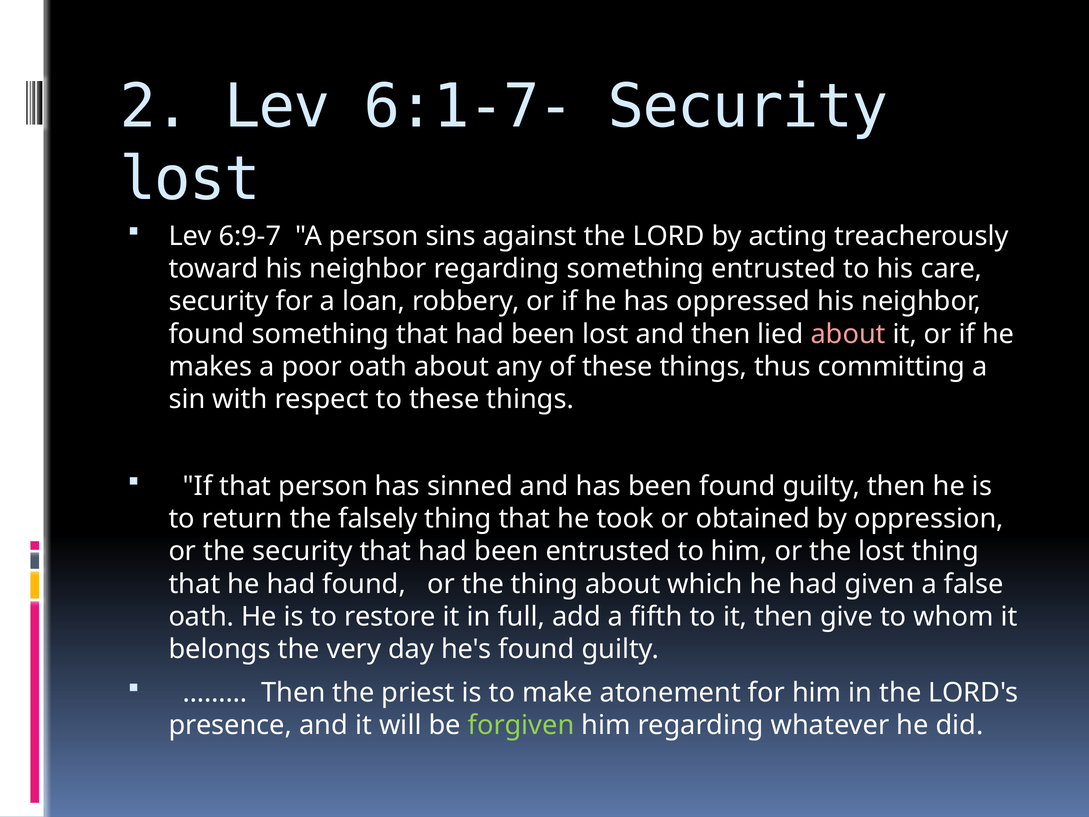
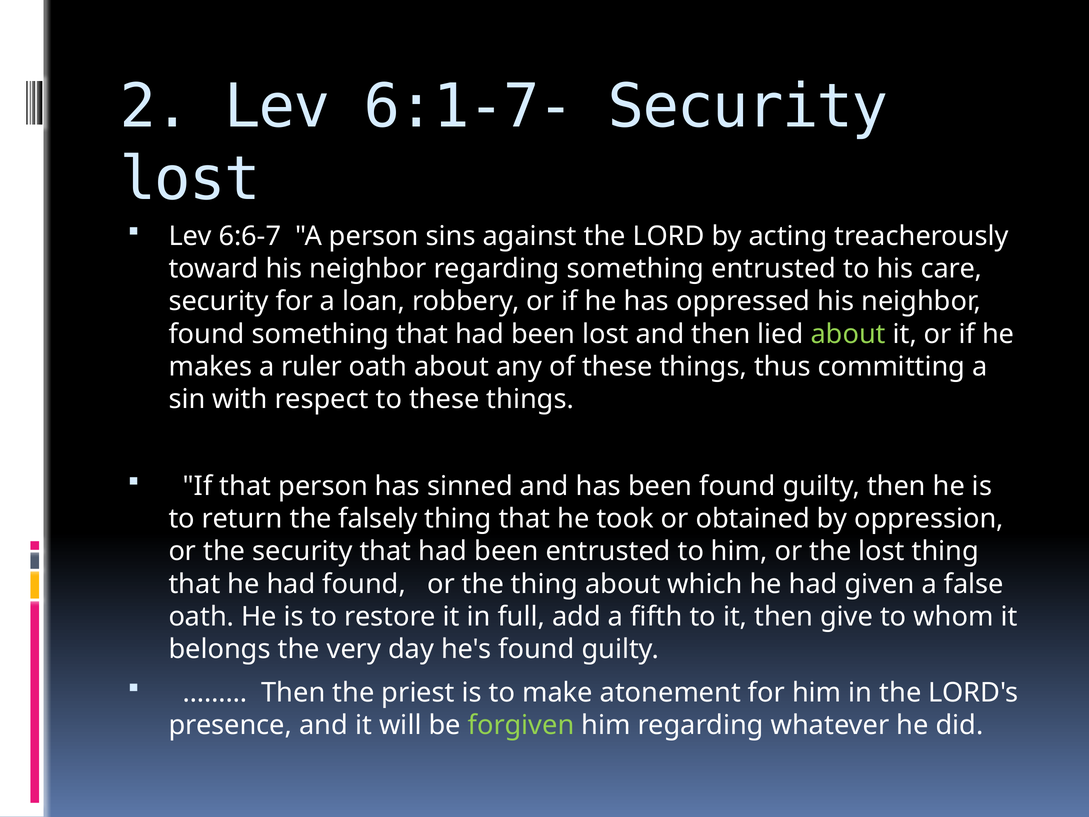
6:9-7: 6:9-7 -> 6:6-7
about at (848, 334) colour: pink -> light green
poor: poor -> ruler
